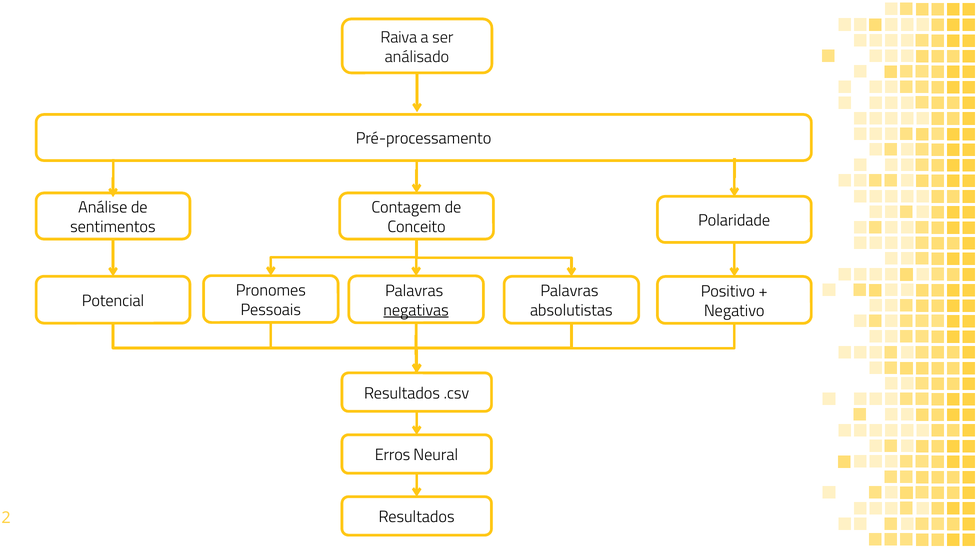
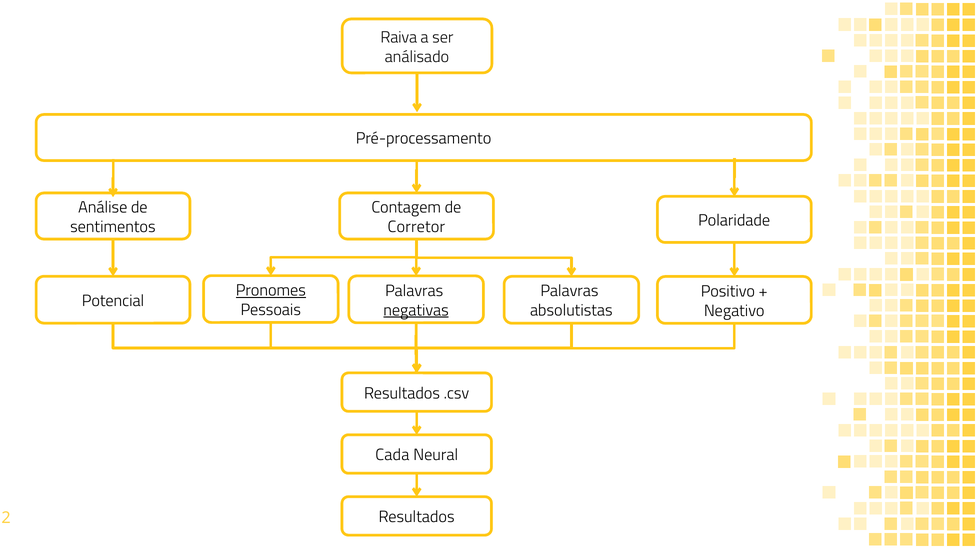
Conceito: Conceito -> Corretor
Pronomes underline: none -> present
Erros: Erros -> Cada
